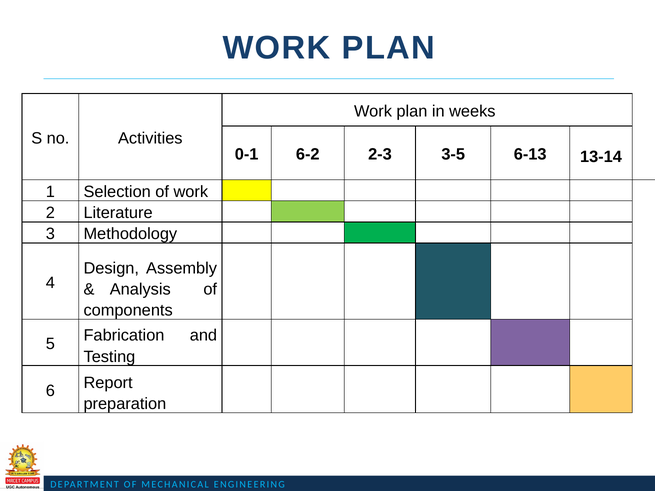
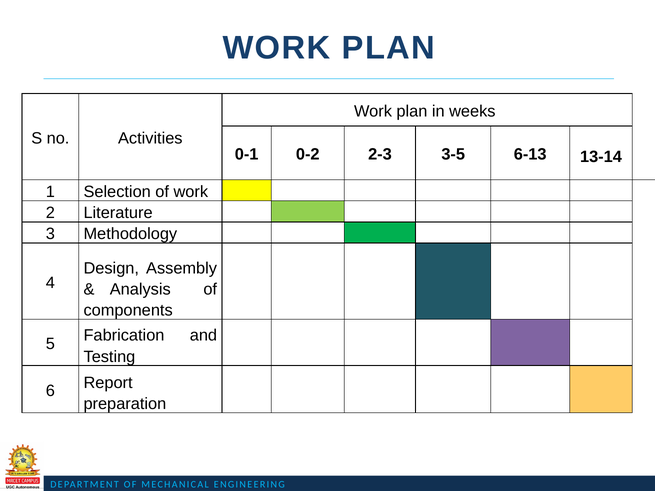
6-2: 6-2 -> 0-2
